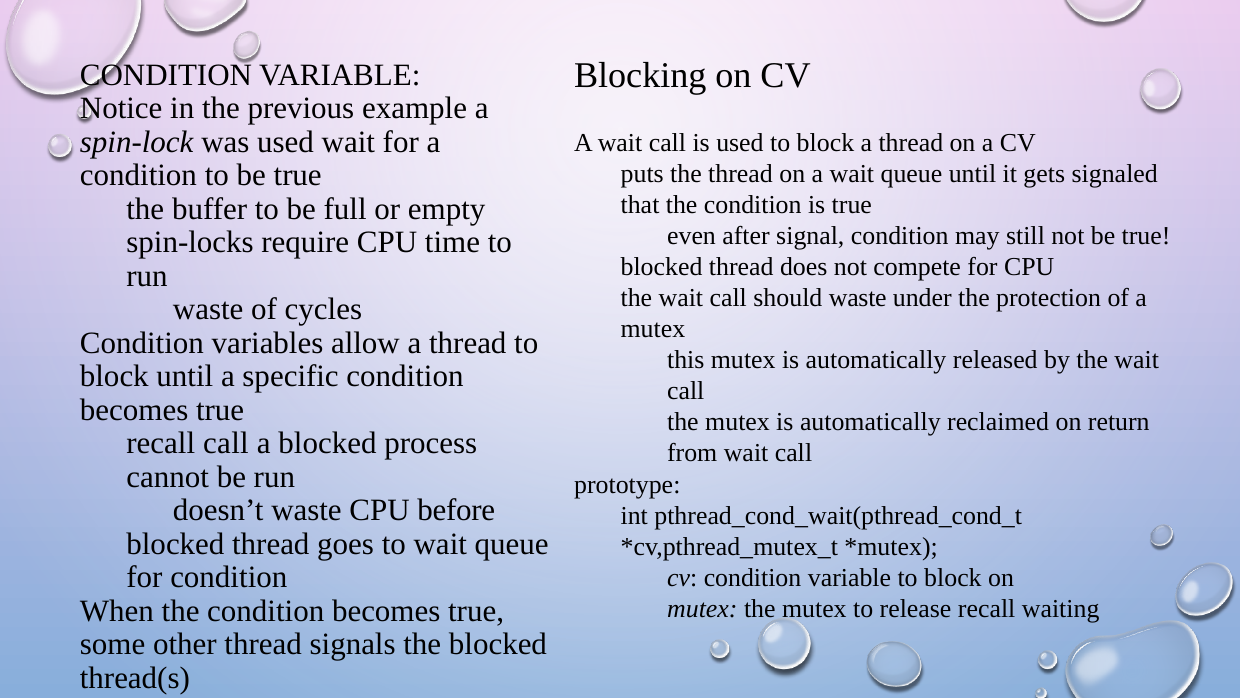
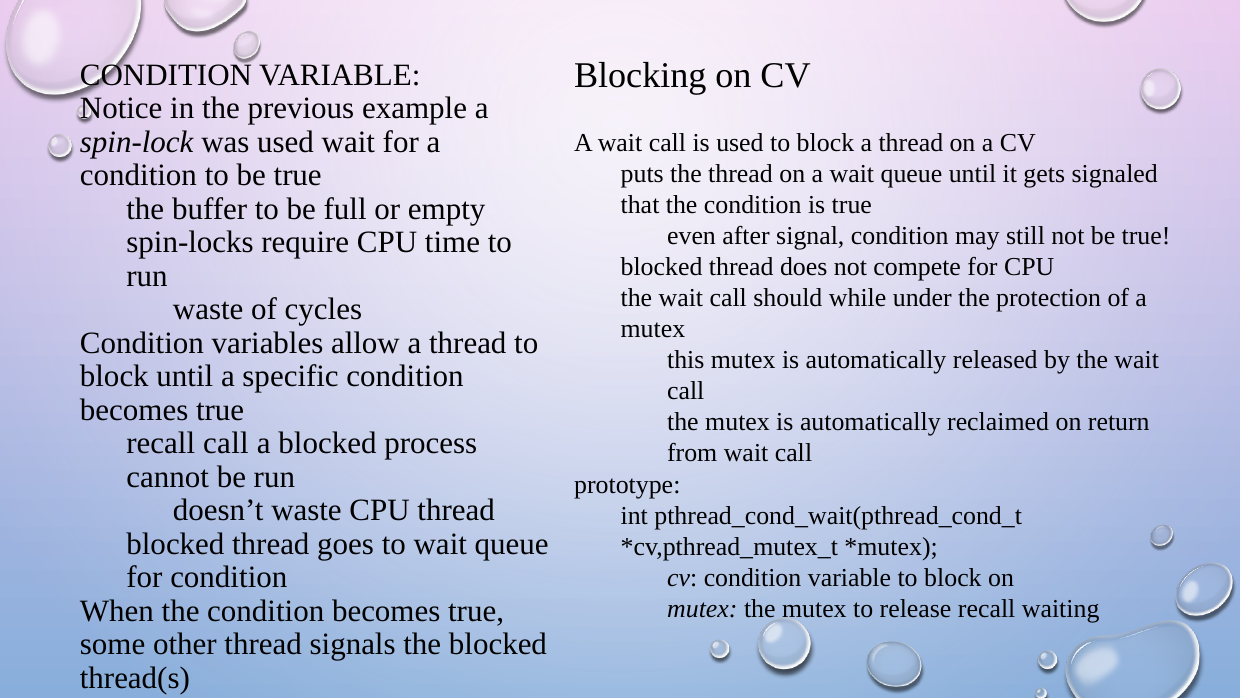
should waste: waste -> while
CPU before: before -> thread
